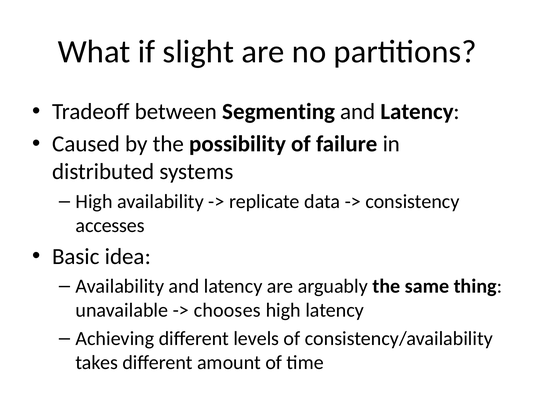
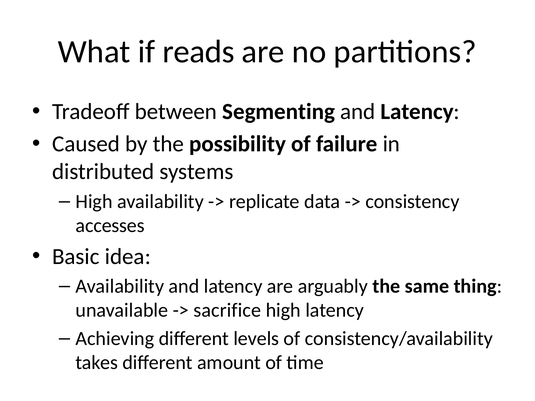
slight: slight -> reads
chooses: chooses -> sacrifice
